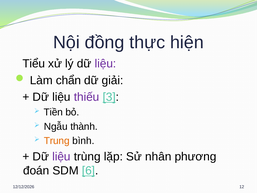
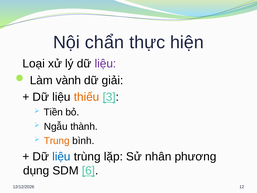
đồng: đồng -> chẩn
Tiểu: Tiểu -> Loại
chẩn: chẩn -> vành
thiếu colour: purple -> orange
liệu at (61, 156) colour: purple -> blue
đoán: đoán -> dụng
